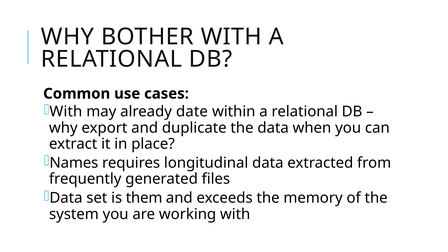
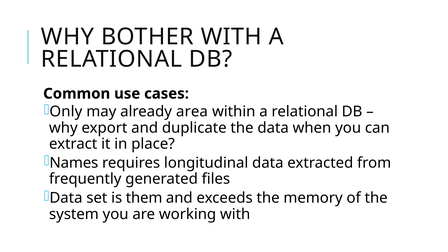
With at (66, 112): With -> Only
date: date -> area
